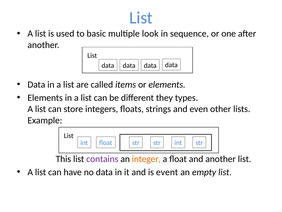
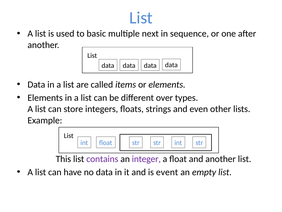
look: look -> next
they: they -> over
integer colour: orange -> purple
